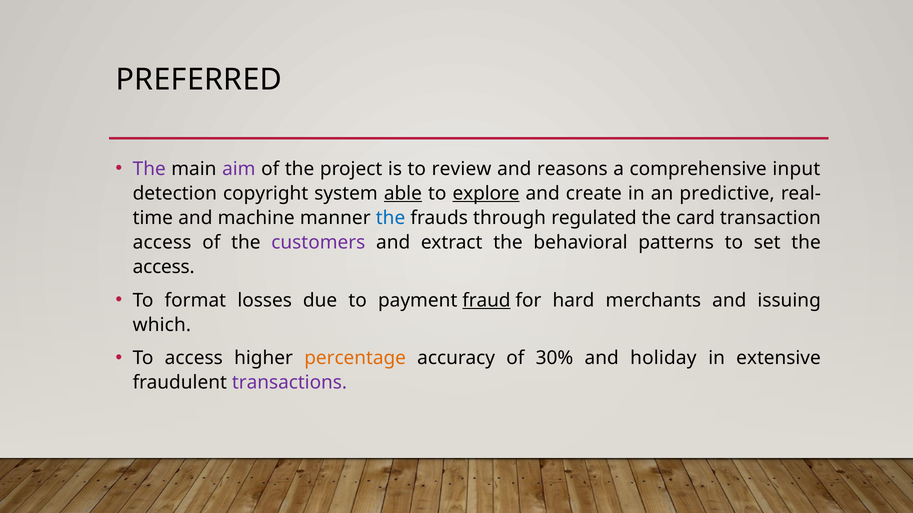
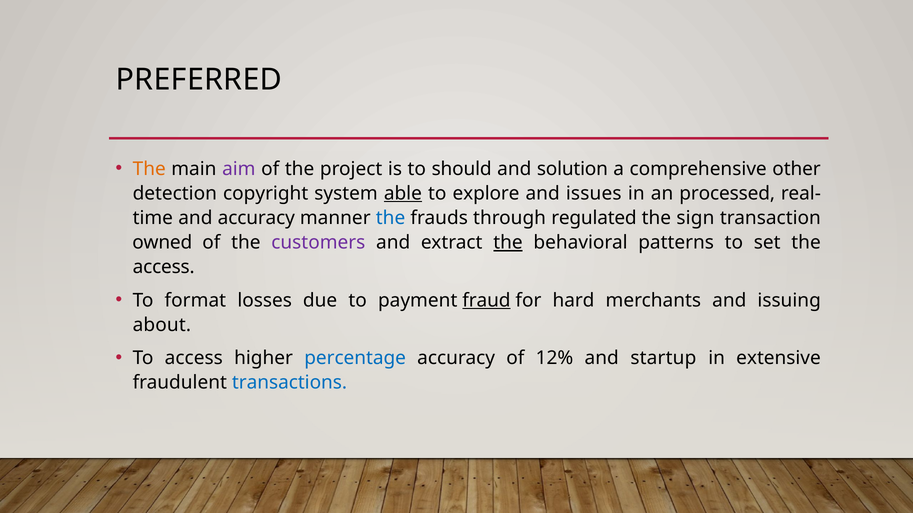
The at (149, 169) colour: purple -> orange
review: review -> should
reasons: reasons -> solution
input: input -> other
explore underline: present -> none
create: create -> issues
predictive: predictive -> processed
and machine: machine -> accuracy
card: card -> sign
access at (162, 243): access -> owned
the at (508, 243) underline: none -> present
which: which -> about
percentage colour: orange -> blue
30%: 30% -> 12%
holiday: holiday -> startup
transactions colour: purple -> blue
